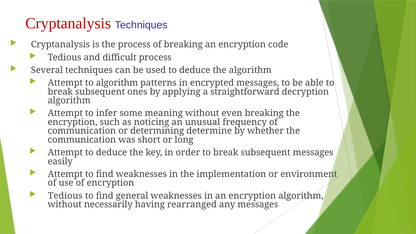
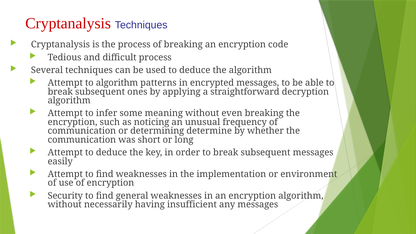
Tedious at (65, 196): Tedious -> Security
rearranged: rearranged -> insufficient
